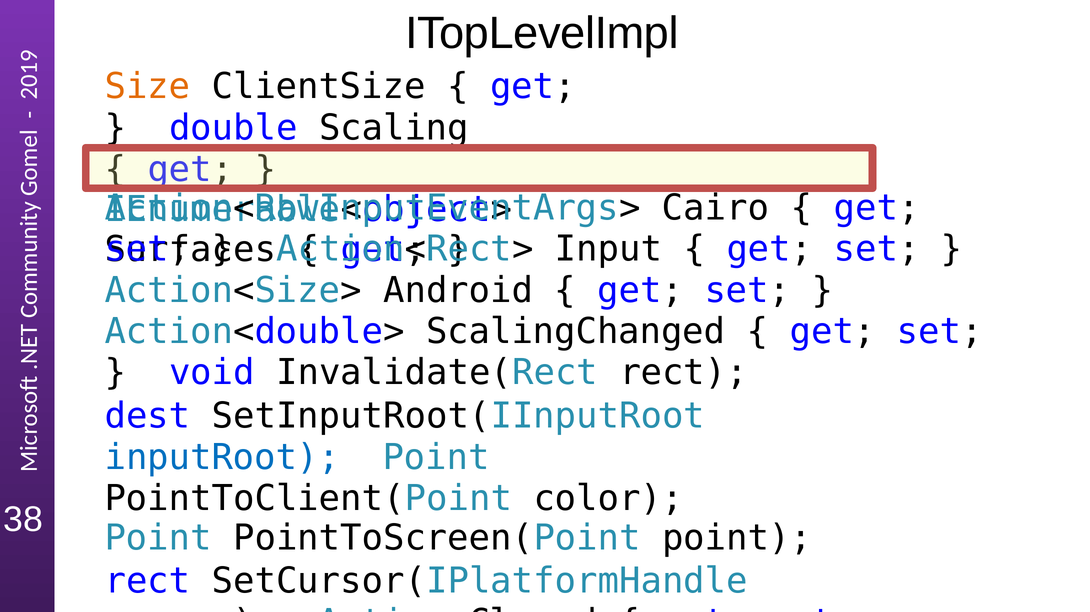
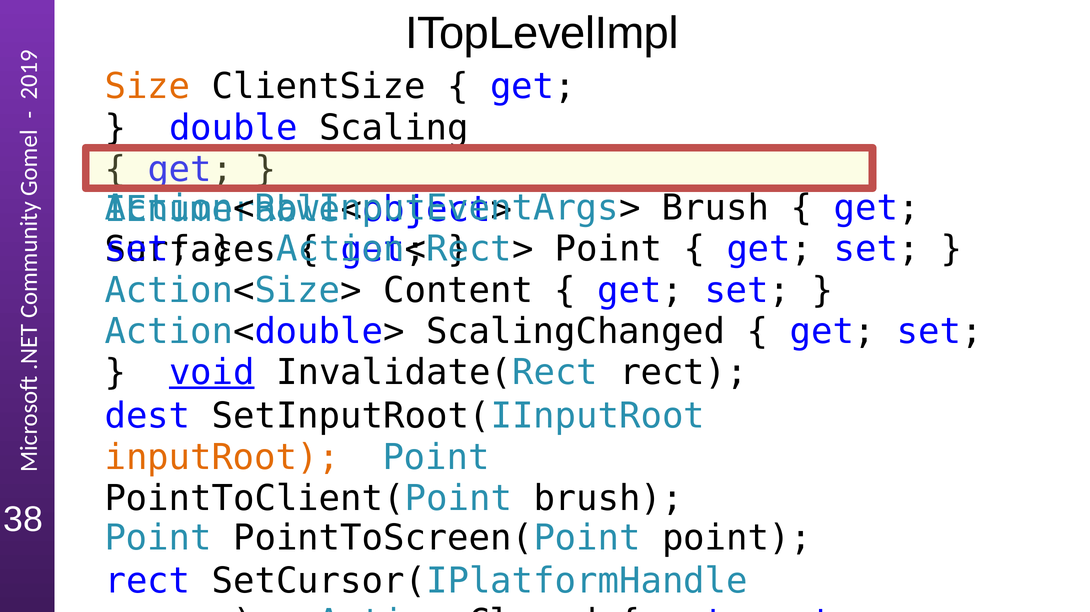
Cairo at (716, 208): Cairo -> Brush
Input at (608, 249): Input -> Point
Android: Android -> Content
void underline: none -> present
inputRoot colour: blue -> orange
PointToClient(Point color: color -> brush
